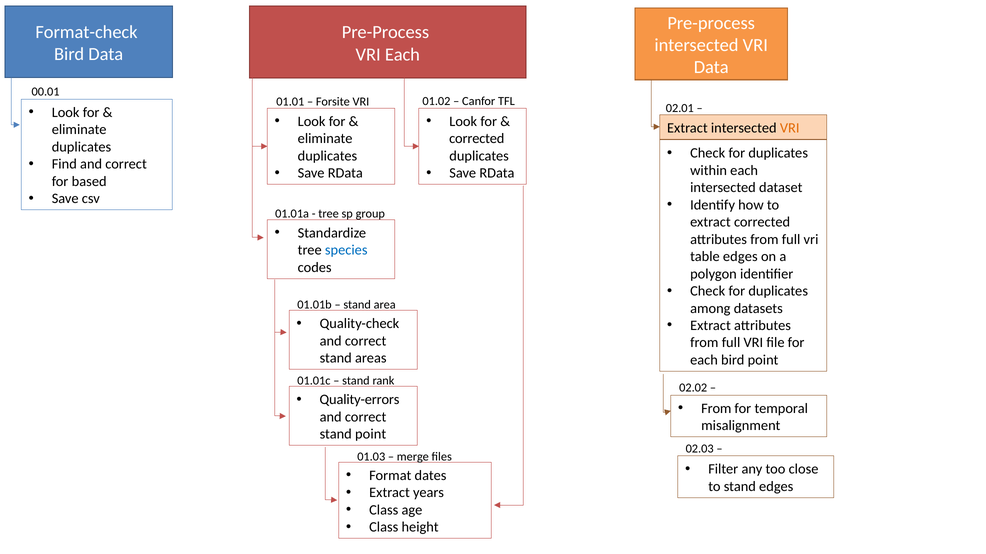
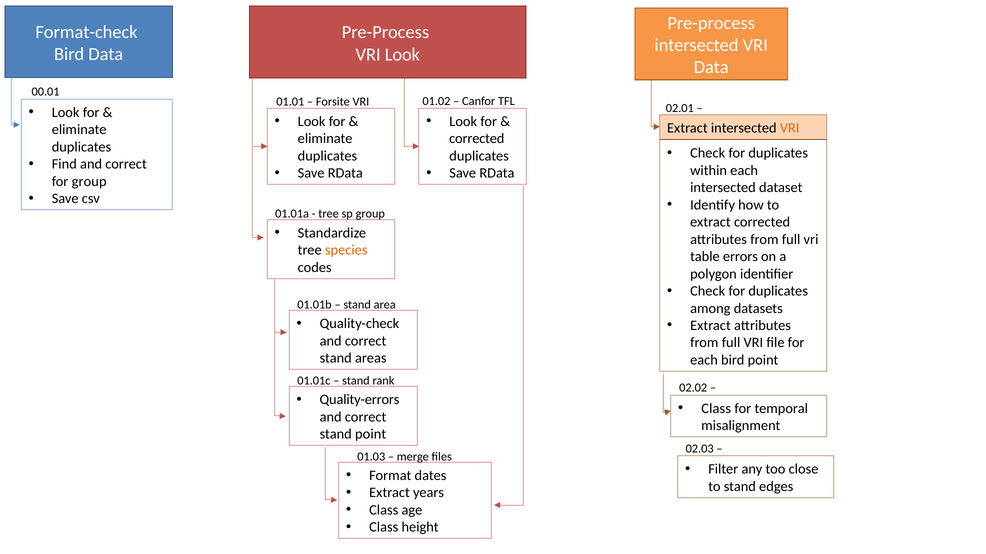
VRI Each: Each -> Look
for based: based -> group
species colour: blue -> orange
table edges: edges -> errors
From at (716, 409): From -> Class
